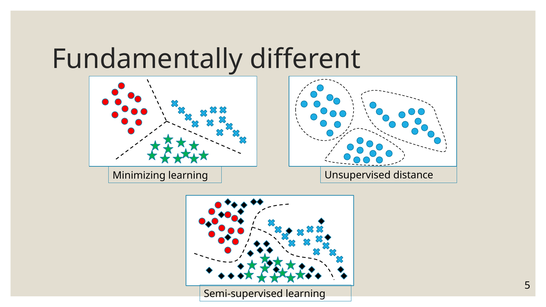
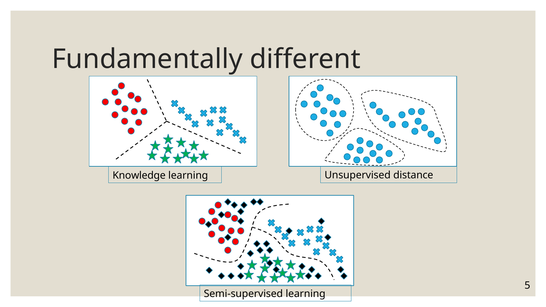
Minimizing: Minimizing -> Knowledge
